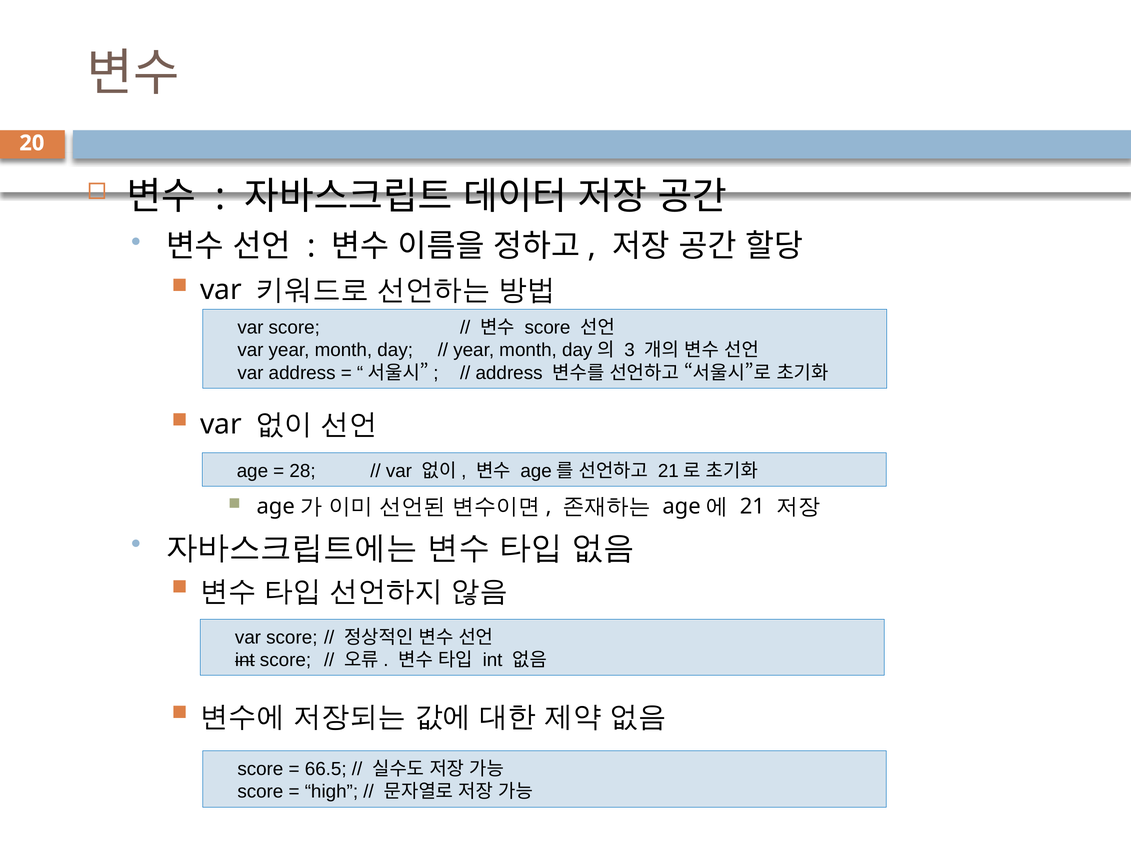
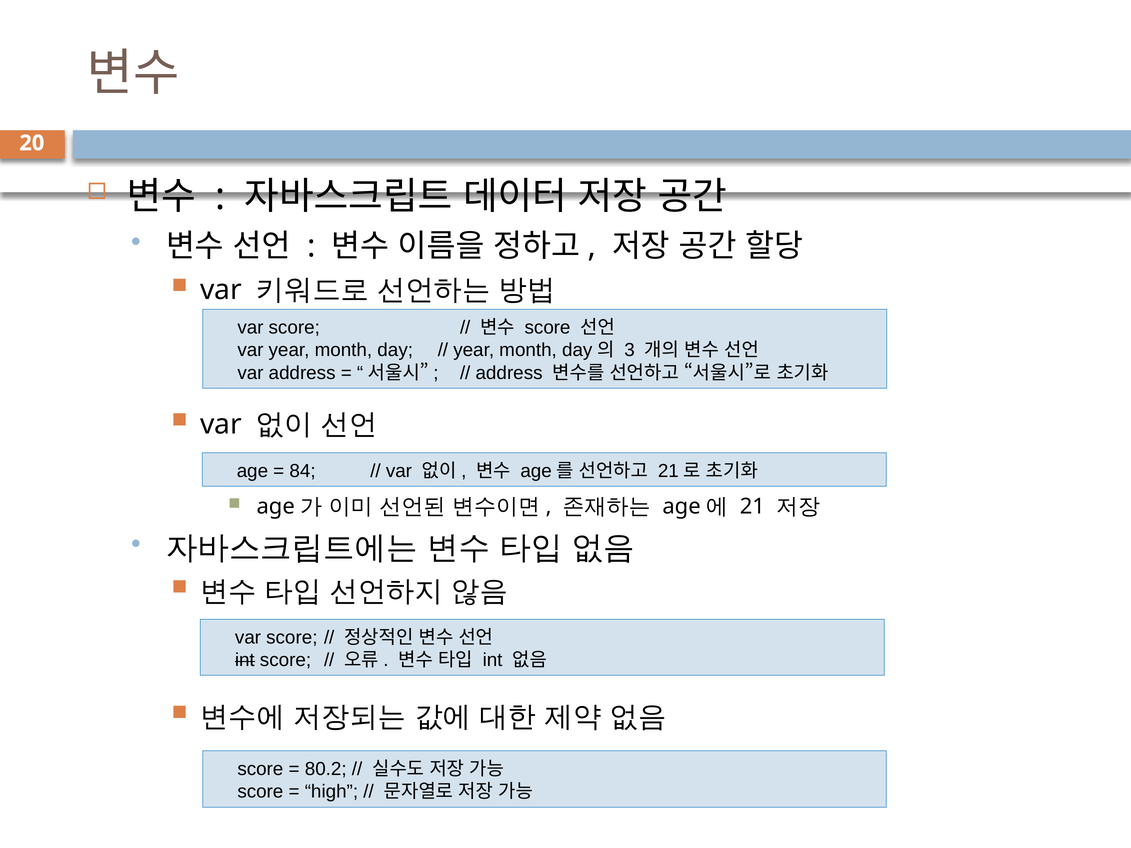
28: 28 -> 84
66.5: 66.5 -> 80.2
